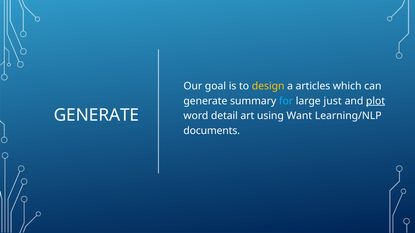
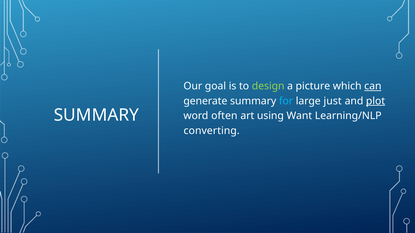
design colour: yellow -> light green
articles: articles -> picture
can underline: none -> present
GENERATE at (96, 115): GENERATE -> SUMMARY
detail: detail -> often
documents: documents -> converting
